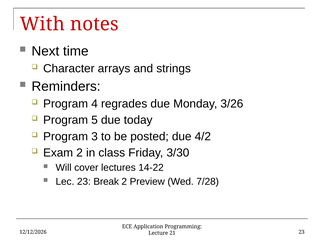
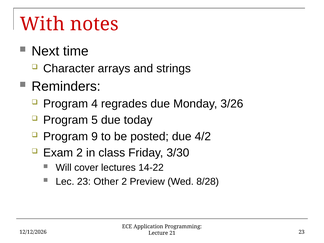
3: 3 -> 9
Break: Break -> Other
7/28: 7/28 -> 8/28
